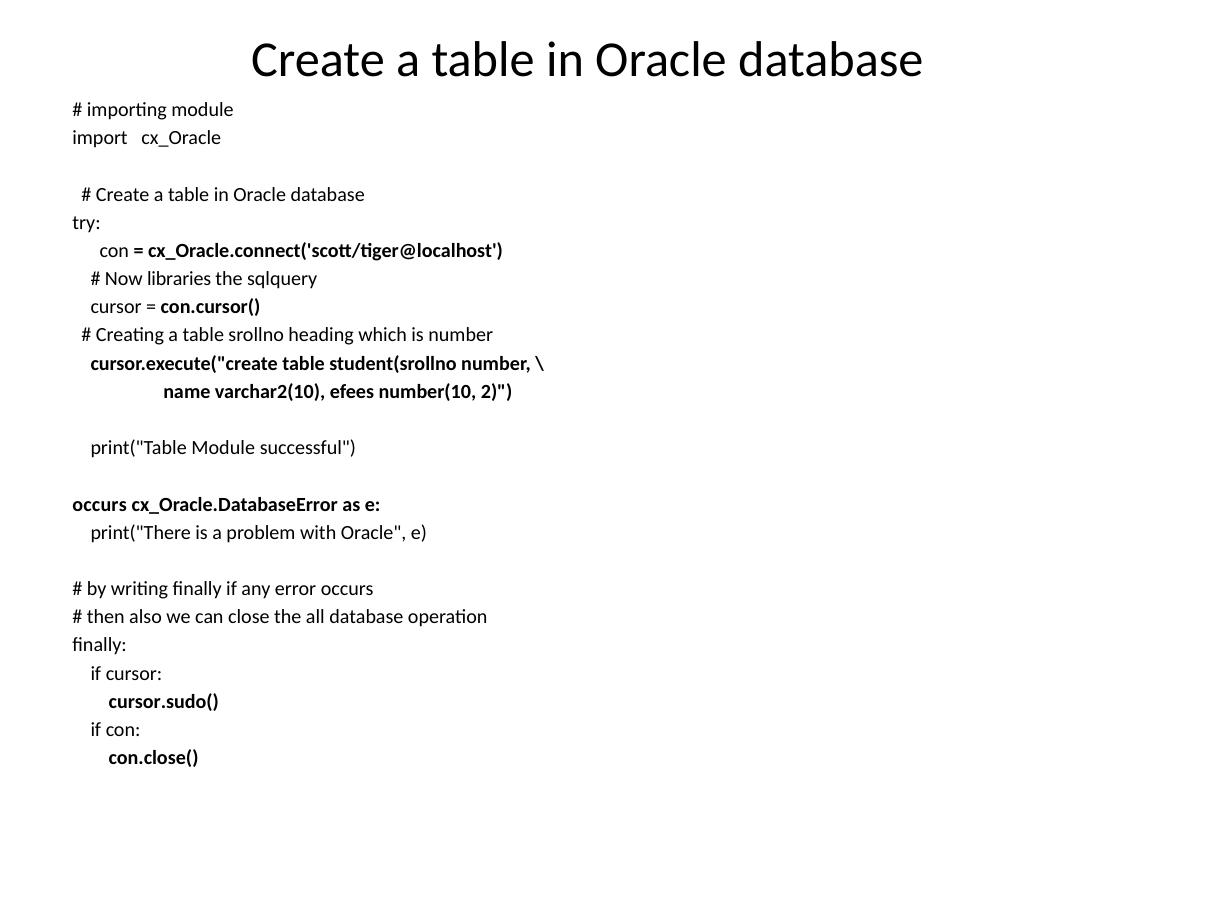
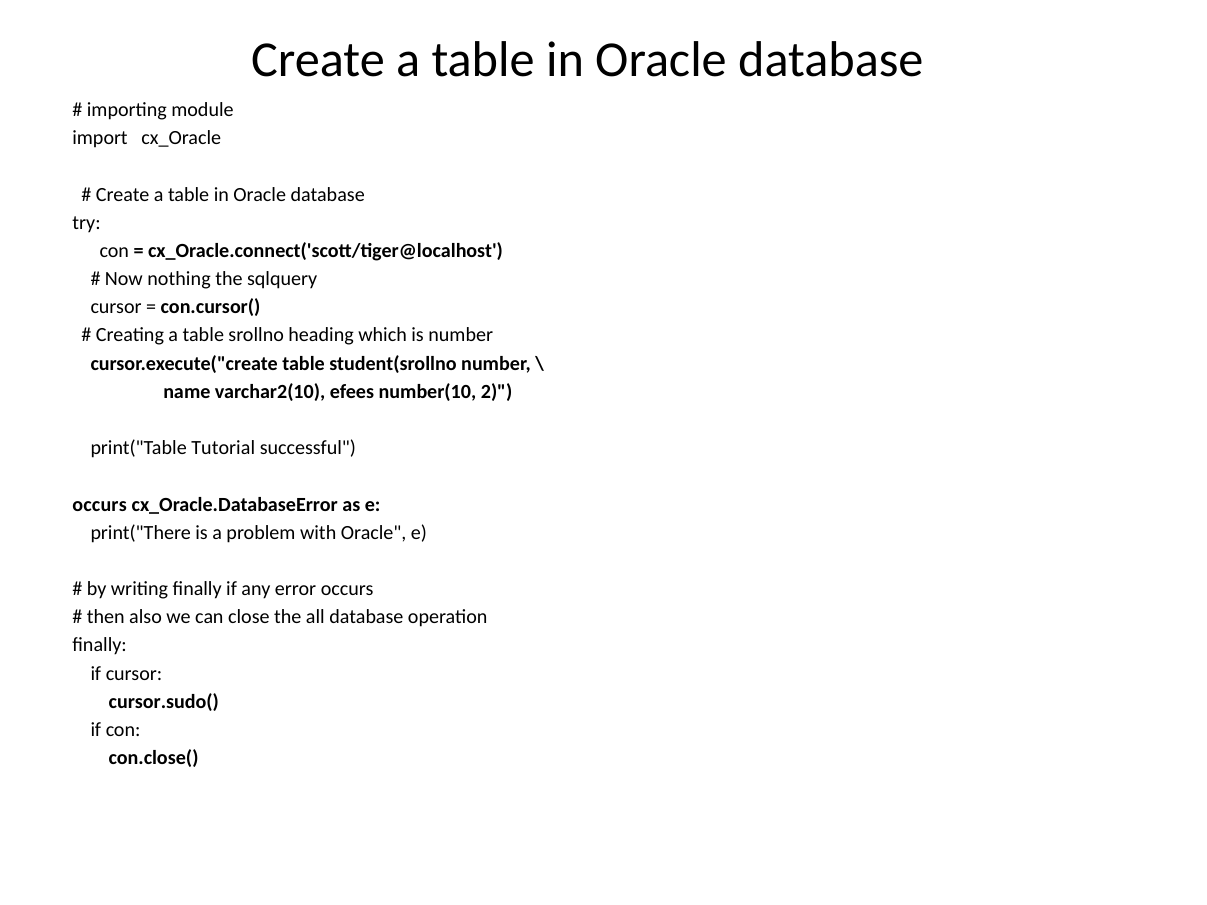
libraries: libraries -> nothing
print("Table Module: Module -> Tutorial
